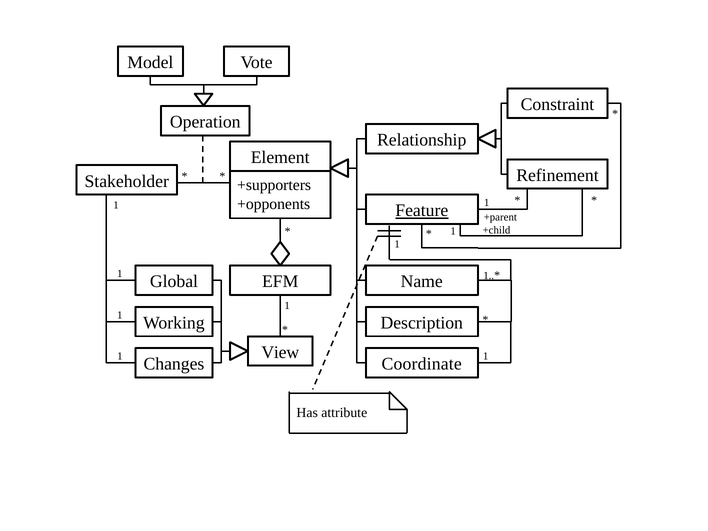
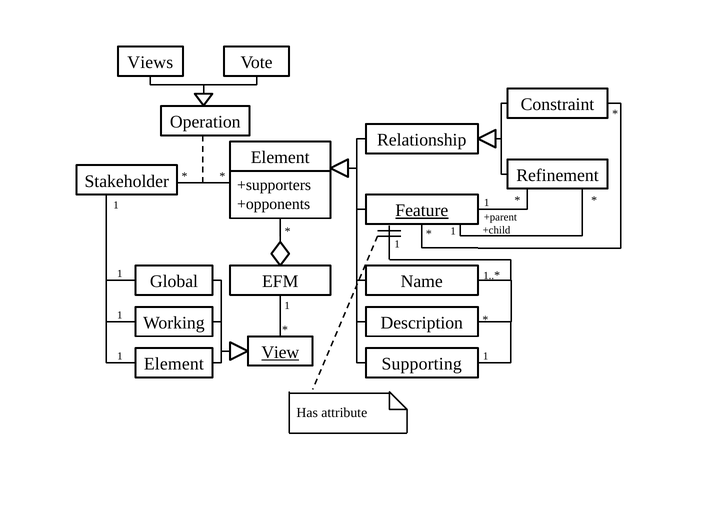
Model: Model -> Views
View underline: none -> present
Changes at (174, 364): Changes -> Element
Coordinate: Coordinate -> Supporting
